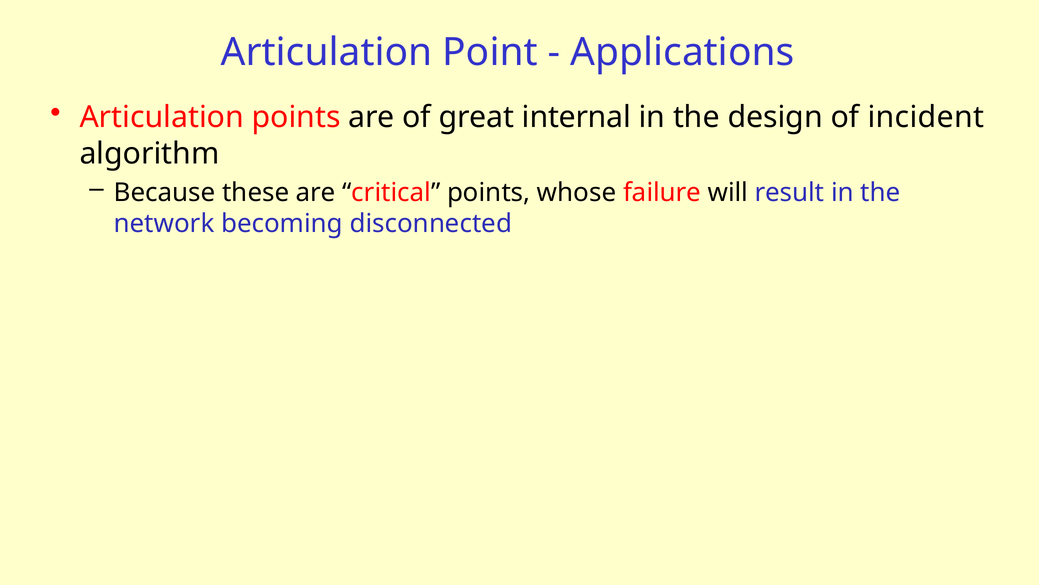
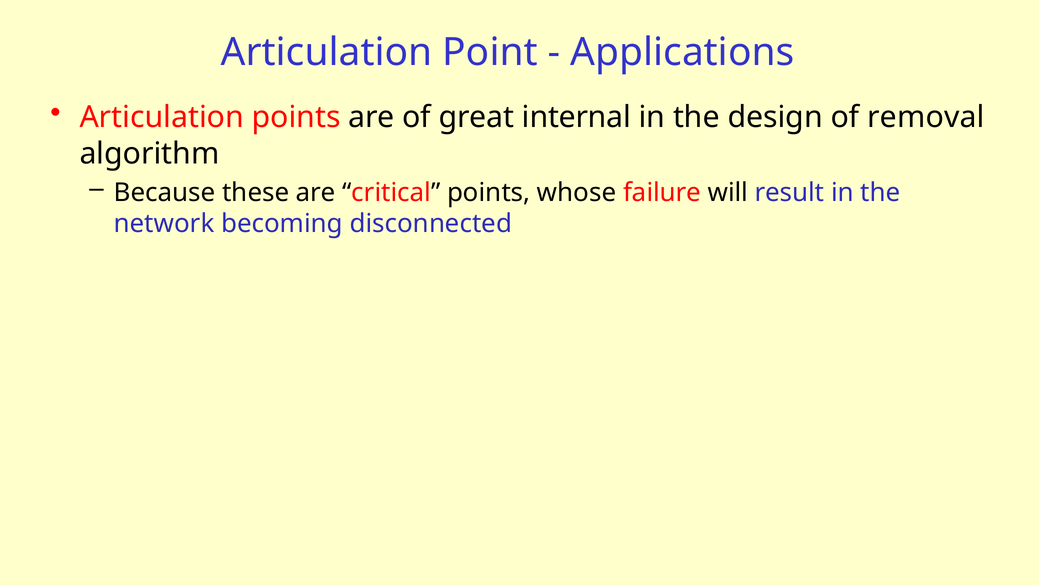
incident: incident -> removal
